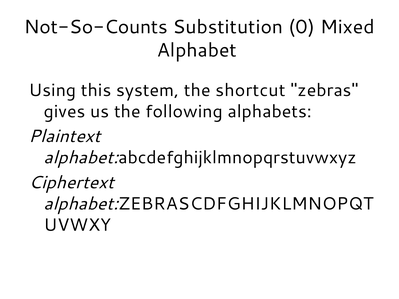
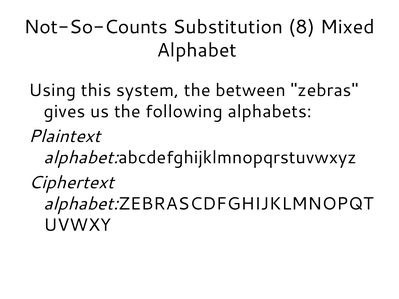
0: 0 -> 8
shortcut: shortcut -> between
